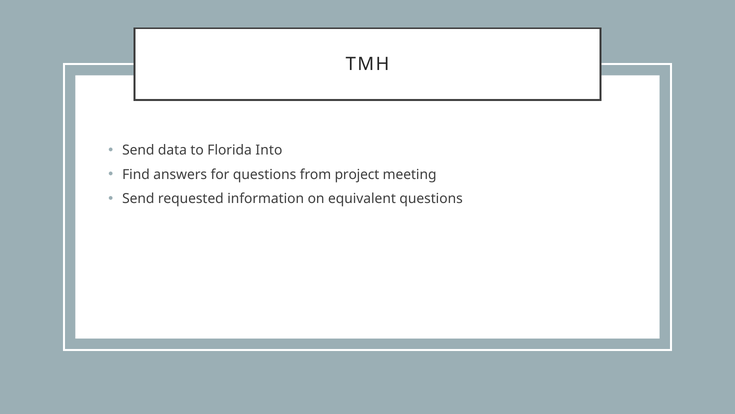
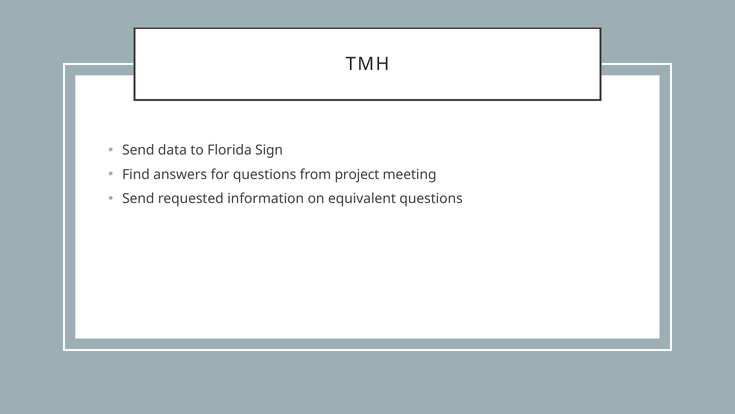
Into: Into -> Sign
